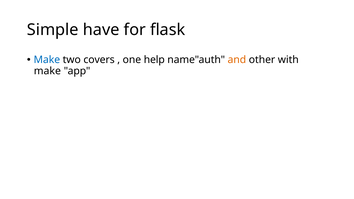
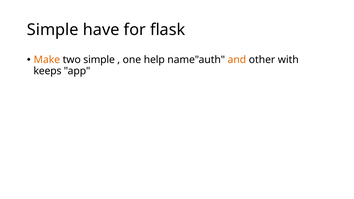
Make at (47, 60) colour: blue -> orange
two covers: covers -> simple
make at (47, 71): make -> keeps
